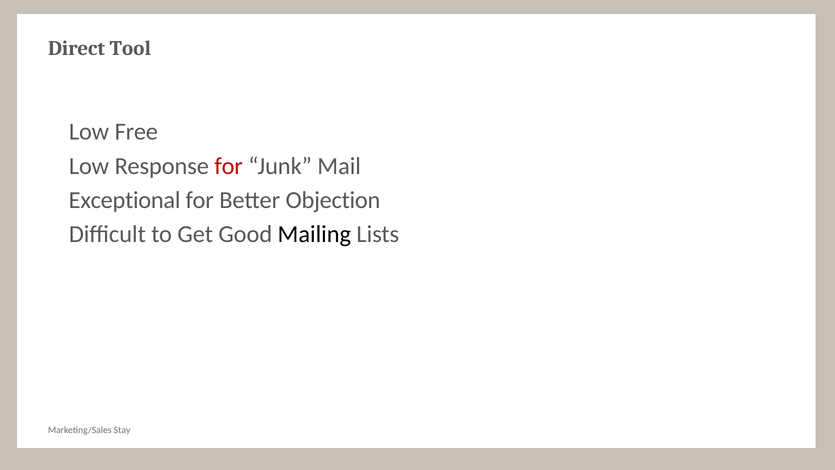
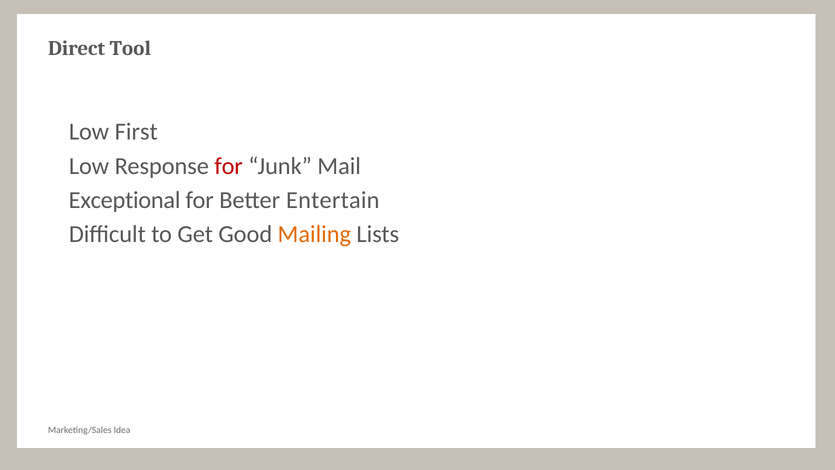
Free: Free -> First
Objection: Objection -> Entertain
Mailing colour: black -> orange
Stay: Stay -> Idea
